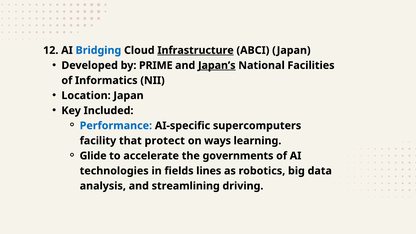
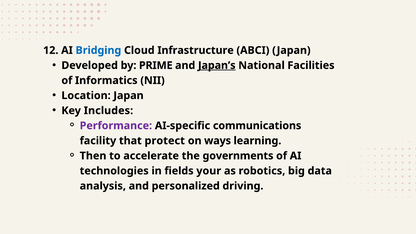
Infrastructure underline: present -> none
Included: Included -> Includes
Performance colour: blue -> purple
supercomputers: supercomputers -> communications
Glide: Glide -> Then
lines: lines -> your
streamlining: streamlining -> personalized
